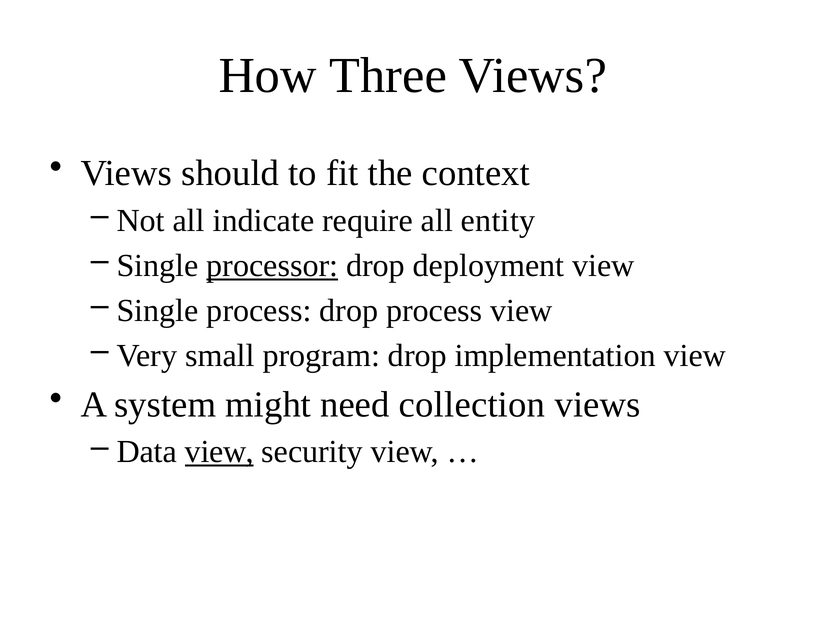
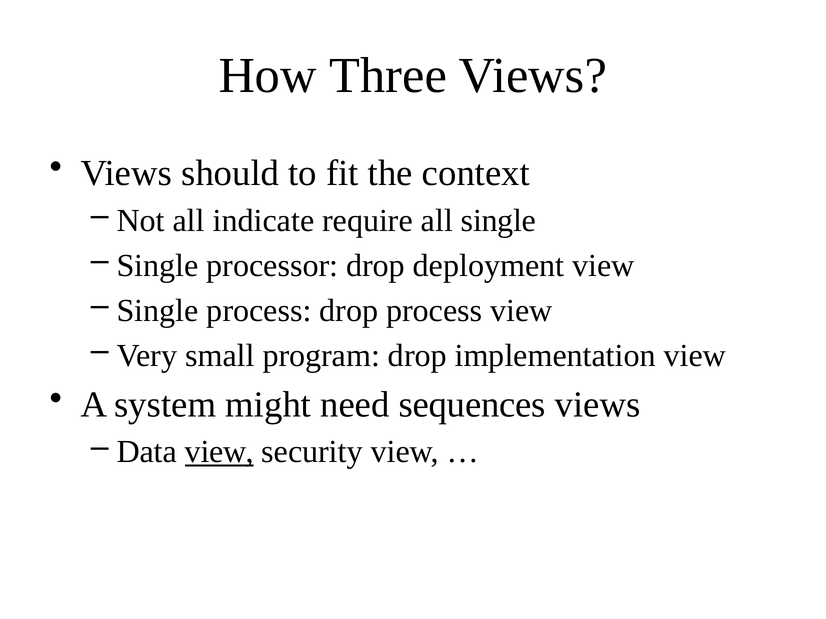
all entity: entity -> single
processor underline: present -> none
collection: collection -> sequences
